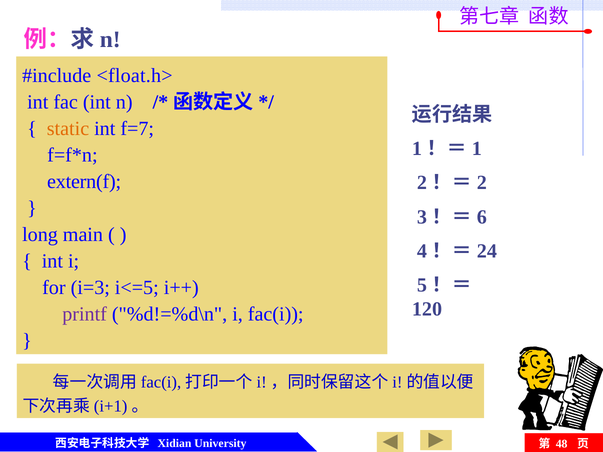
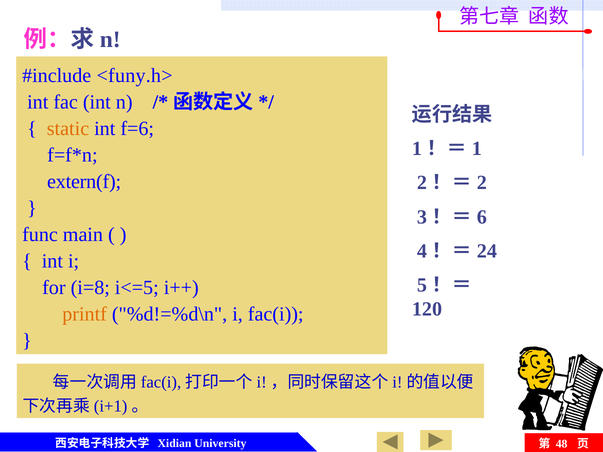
<float.h>: <float.h> -> <funy.h>
f=7: f=7 -> f=6
long: long -> func
i=3: i=3 -> i=8
printf colour: purple -> orange
